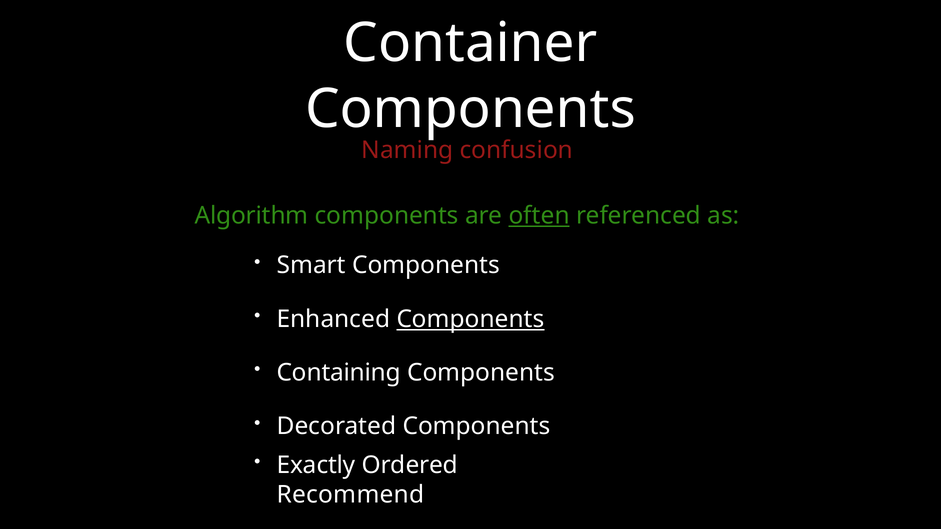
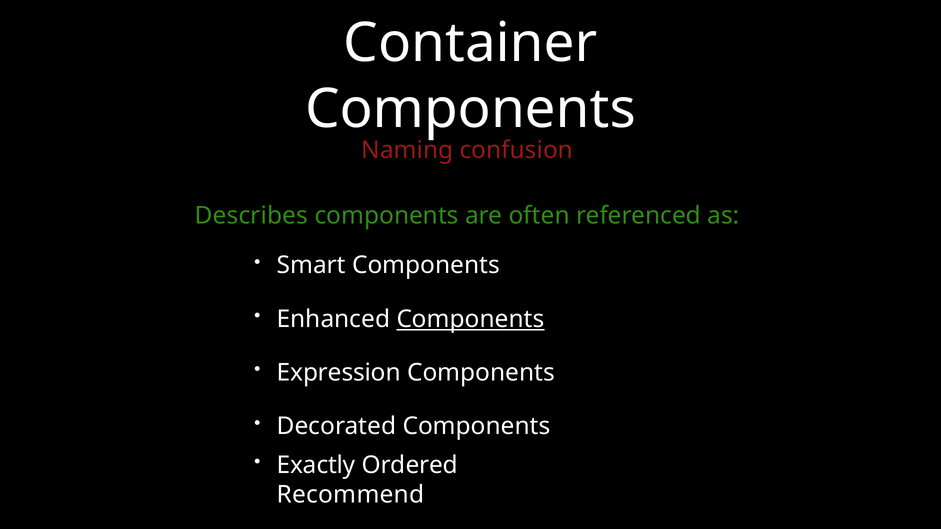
Algorithm: Algorithm -> Describes
often underline: present -> none
Containing: Containing -> Expression
